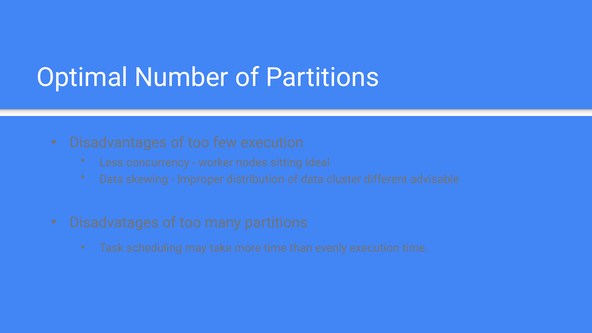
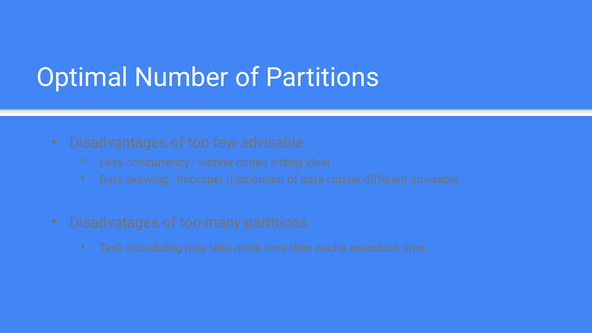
few execution: execution -> advisable
evenly: evenly -> cache
